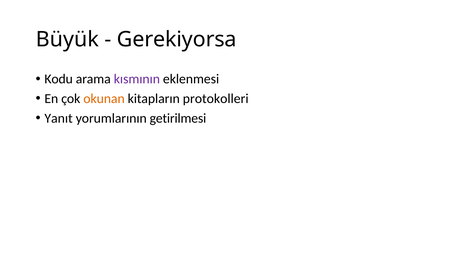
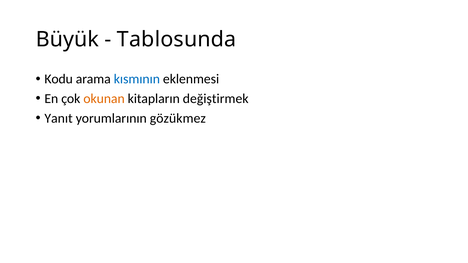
Gerekiyorsa: Gerekiyorsa -> Tablosunda
kısmının colour: purple -> blue
protokolleri: protokolleri -> değiştirmek
getirilmesi: getirilmesi -> gözükmez
